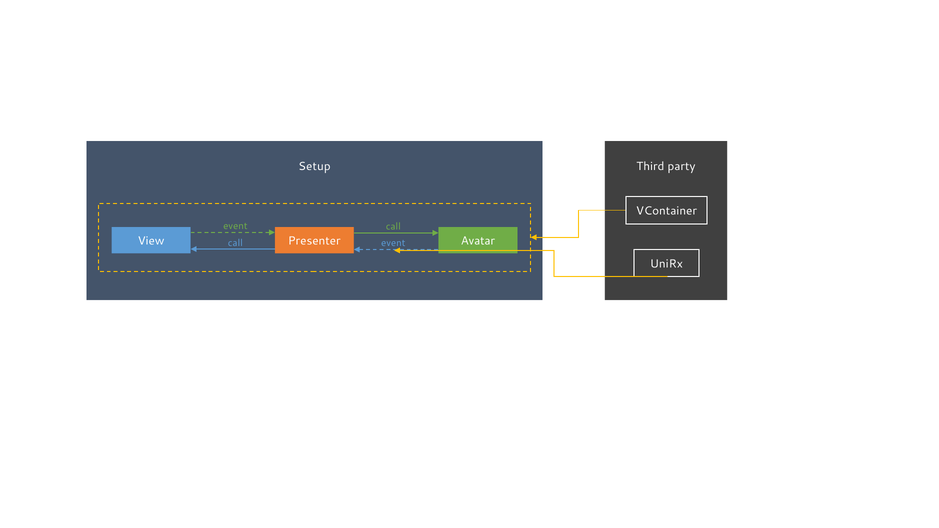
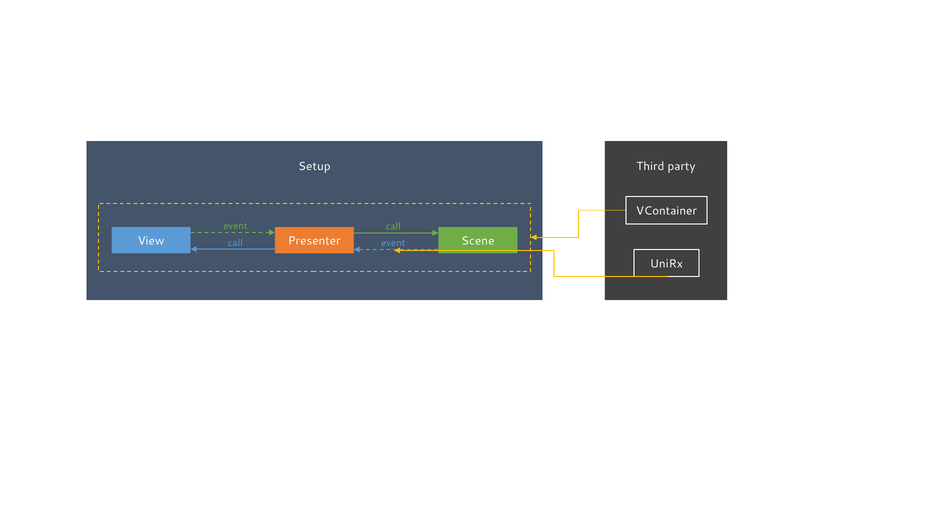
Avatar: Avatar -> Scene
